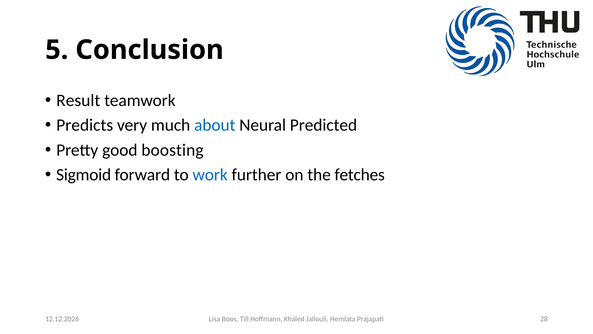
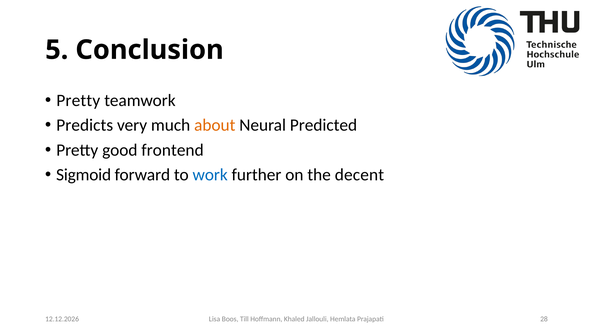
Result at (78, 100): Result -> Pretty
about colour: blue -> orange
boosting: boosting -> frontend
fetches: fetches -> decent
